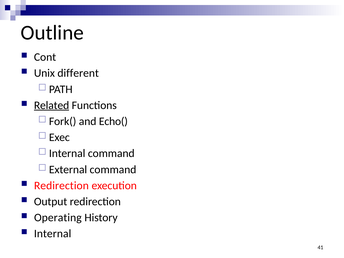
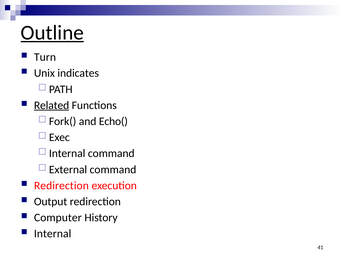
Outline underline: none -> present
Cont: Cont -> Turn
different: different -> indicates
Operating: Operating -> Computer
